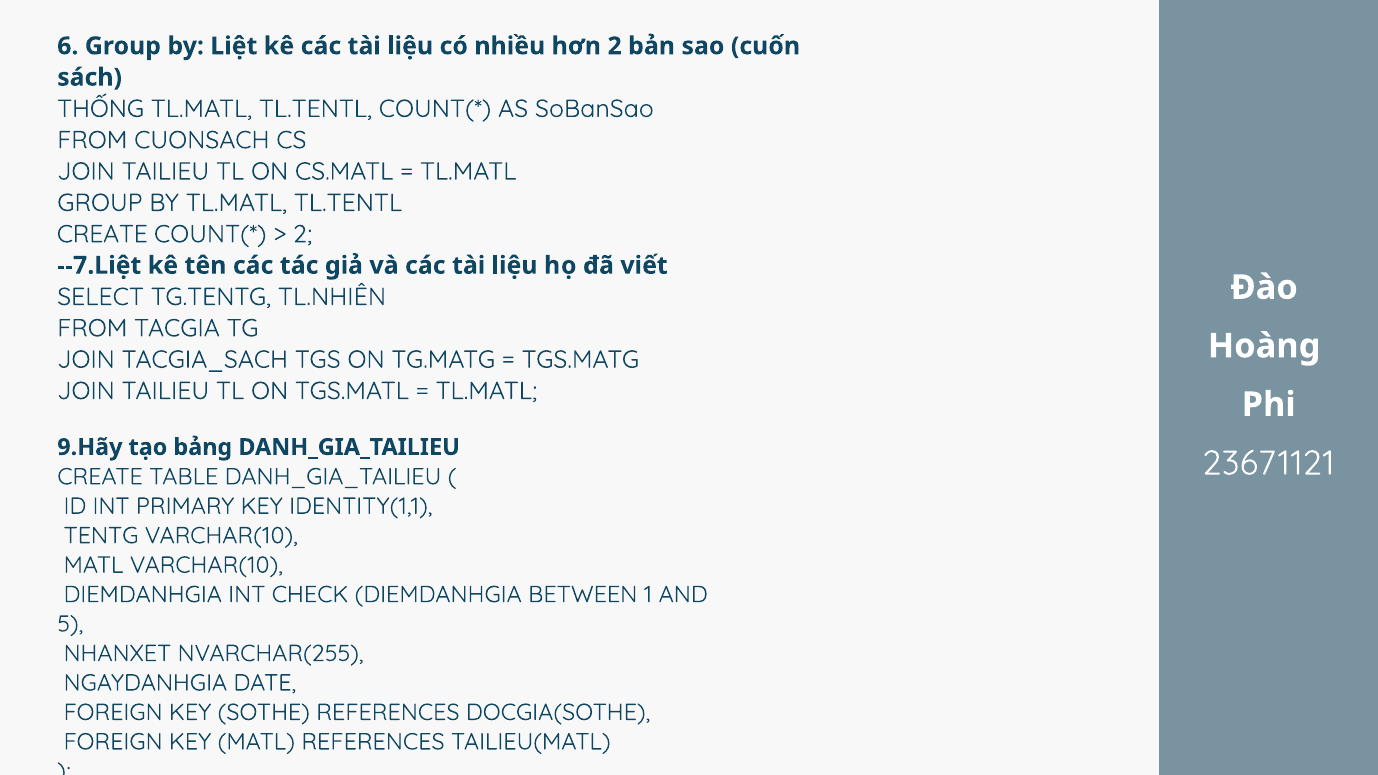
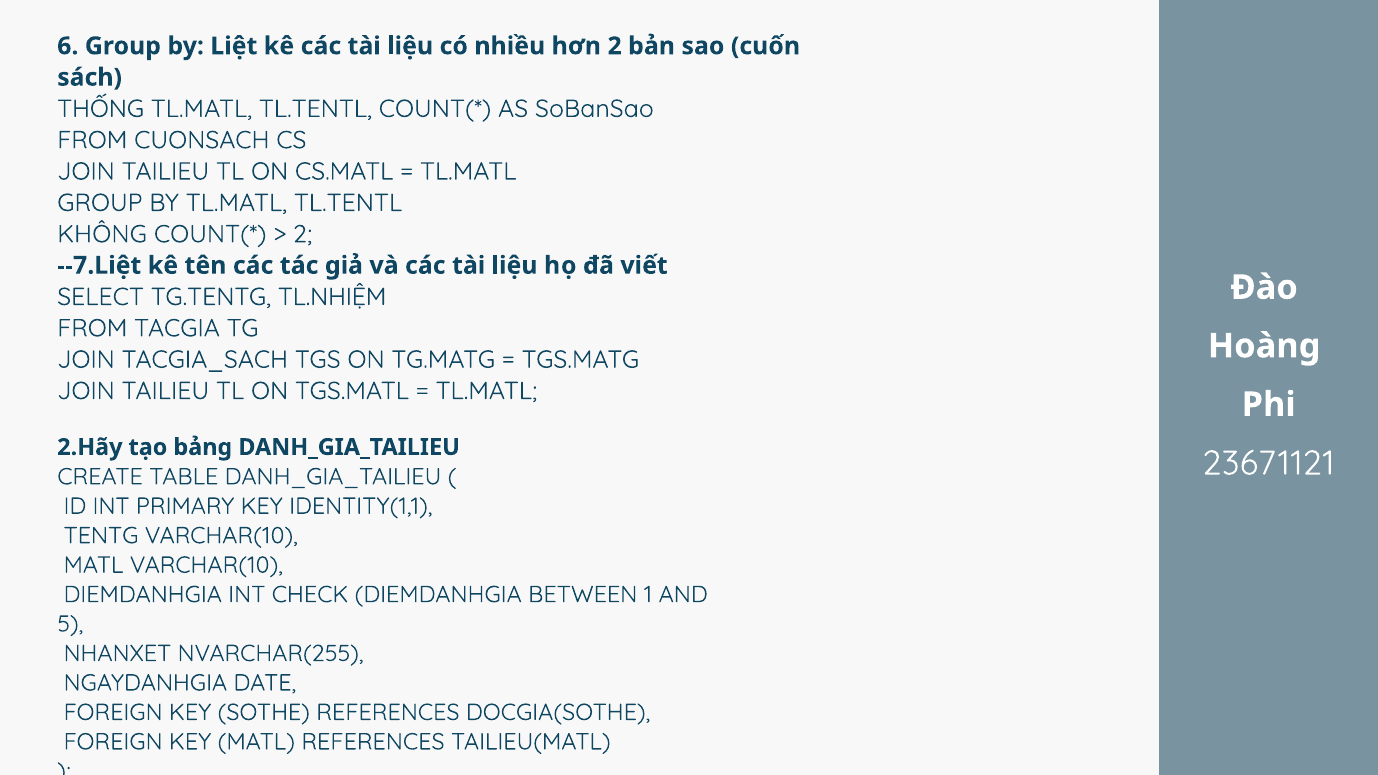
CREATE at (102, 234): CREATE -> KHÔNG
TL.NHIÊN: TL.NHIÊN -> TL.NHIỆM
9.Hãy: 9.Hãy -> 2.Hãy
